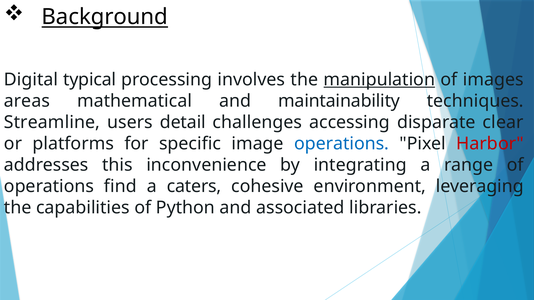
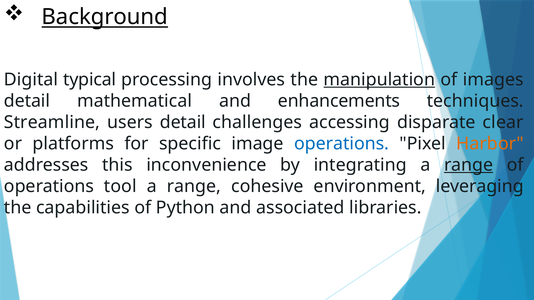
areas at (27, 101): areas -> detail
maintainability: maintainability -> enhancements
Harbor colour: red -> orange
range at (469, 165) underline: none -> present
find: find -> tool
caters at (194, 186): caters -> range
